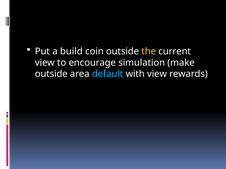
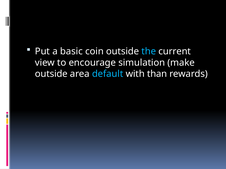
build: build -> basic
the colour: yellow -> light blue
with view: view -> than
